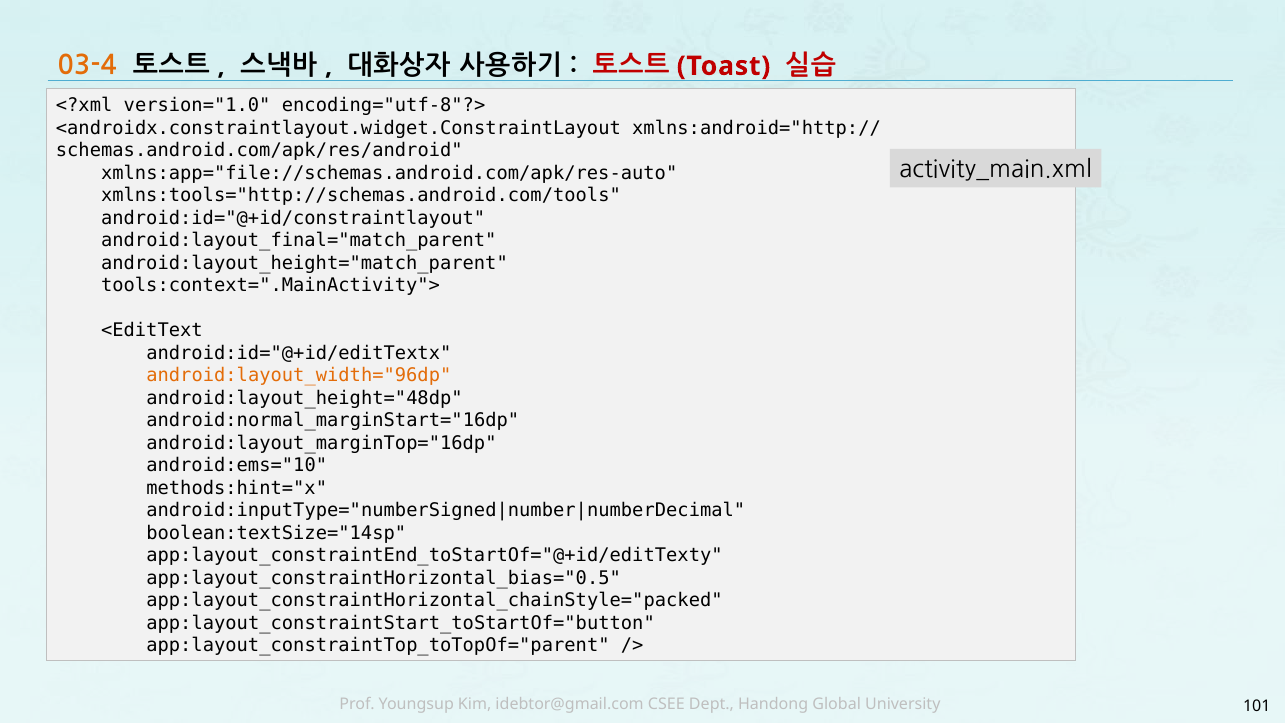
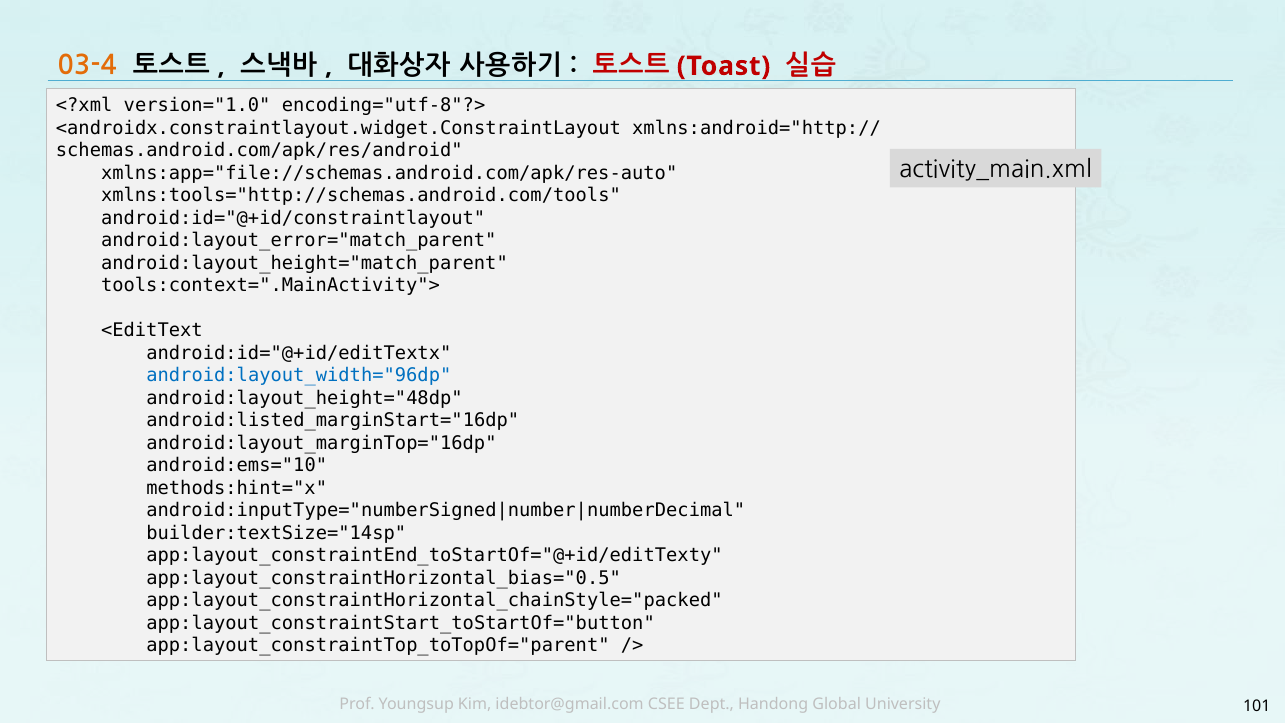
android:layout_final="match_parent: android:layout_final="match_parent -> android:layout_error="match_parent
android:layout_width="96dp colour: orange -> blue
android:normal_marginStart="16dp: android:normal_marginStart="16dp -> android:listed_marginStart="16dp
boolean:textSize="14sp: boolean:textSize="14sp -> builder:textSize="14sp
